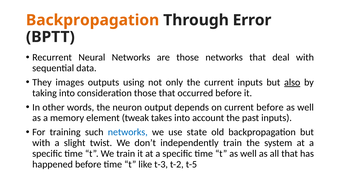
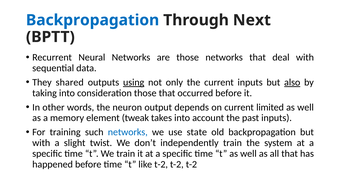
Backpropagation at (93, 20) colour: orange -> blue
Error: Error -> Next
images: images -> shared
using underline: none -> present
current before: before -> limited
like t-3: t-3 -> t-2
t-5 at (191, 165): t-5 -> t-2
